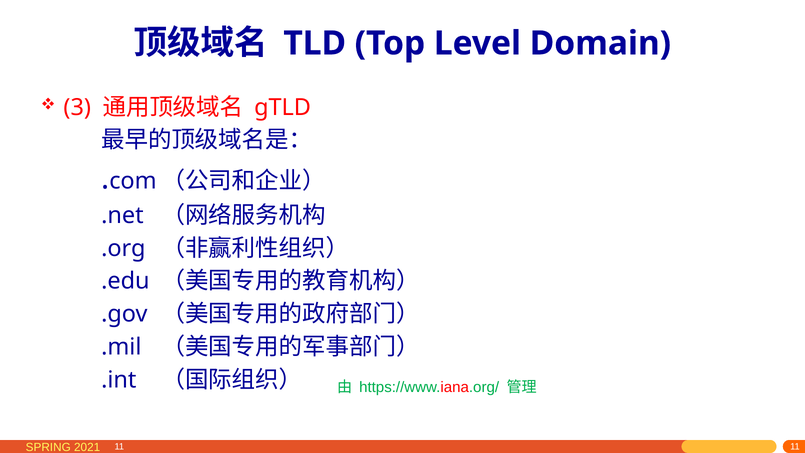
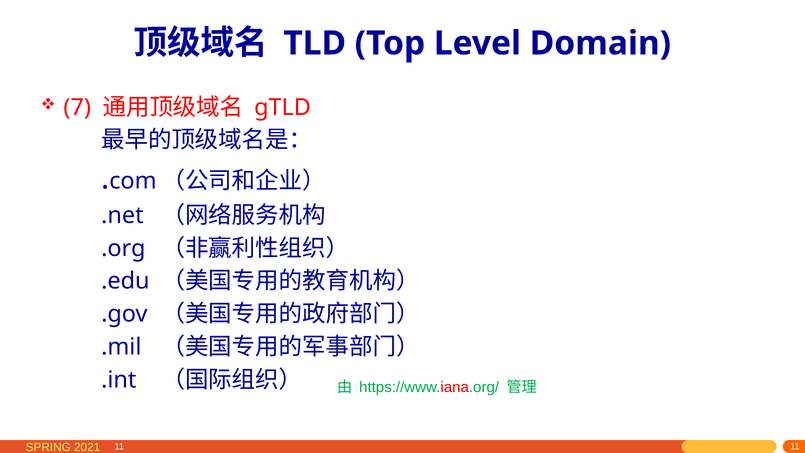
3: 3 -> 7
